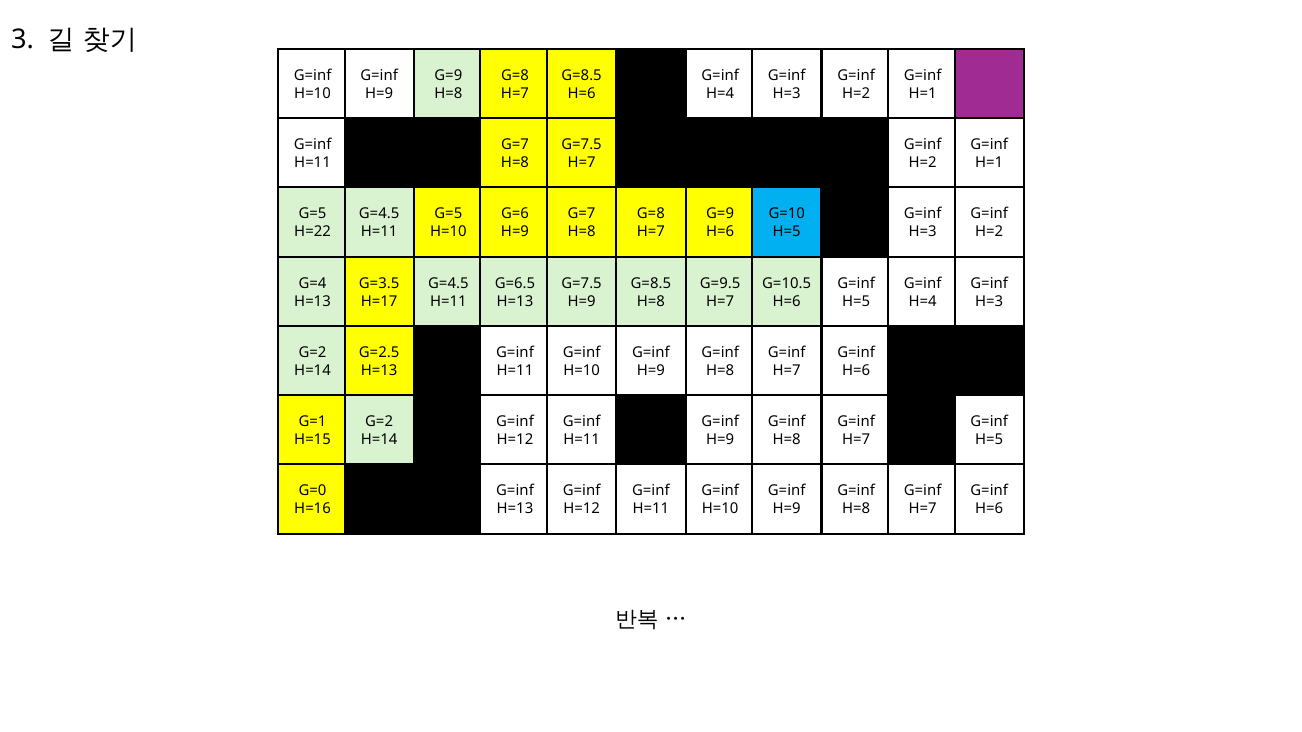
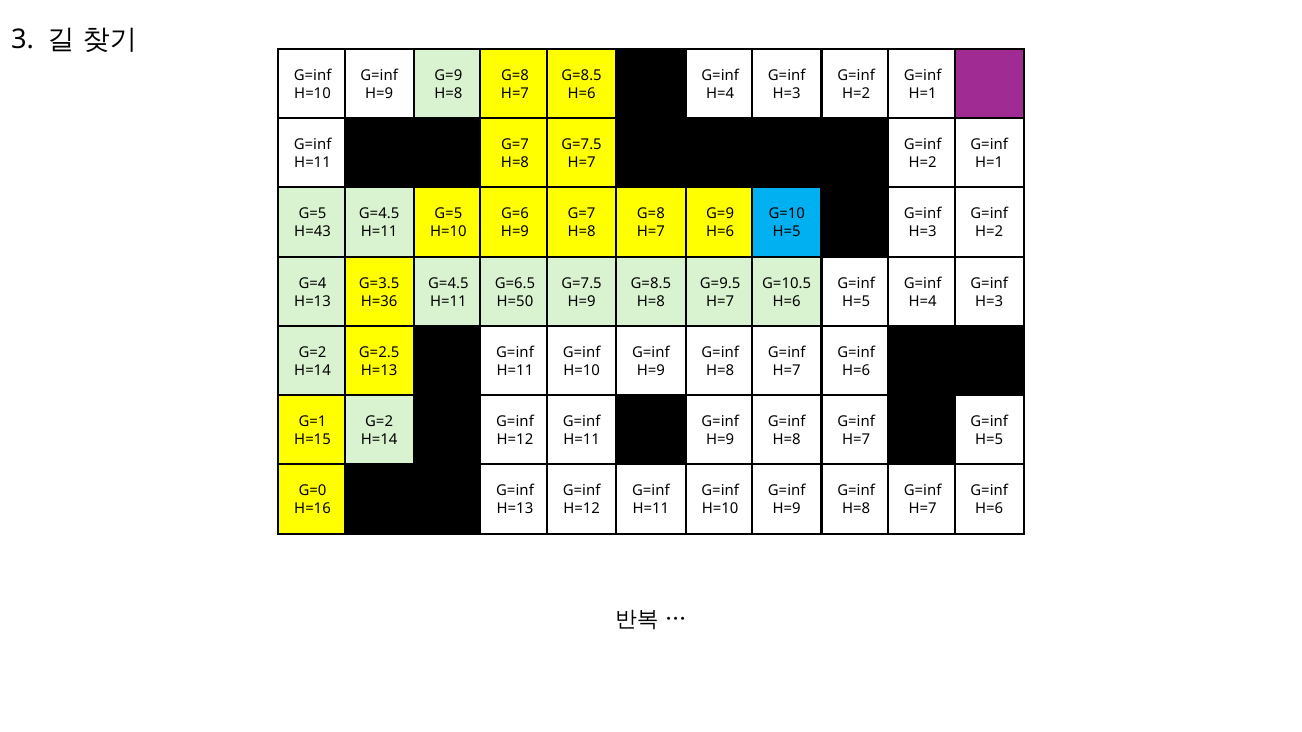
H=22: H=22 -> H=43
H=17: H=17 -> H=36
H=13 at (515, 301): H=13 -> H=50
